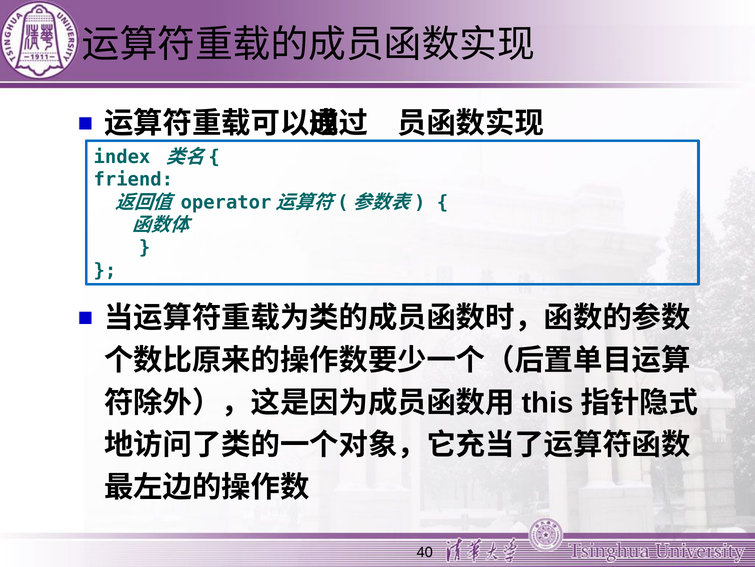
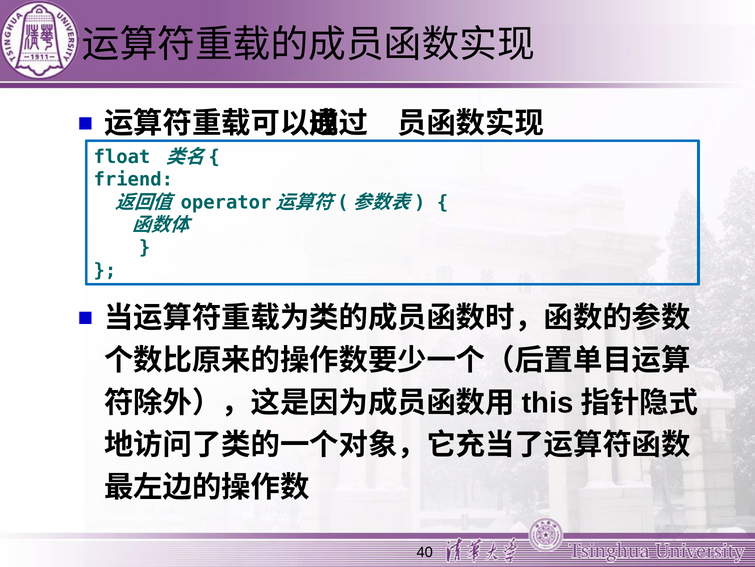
index: index -> float
